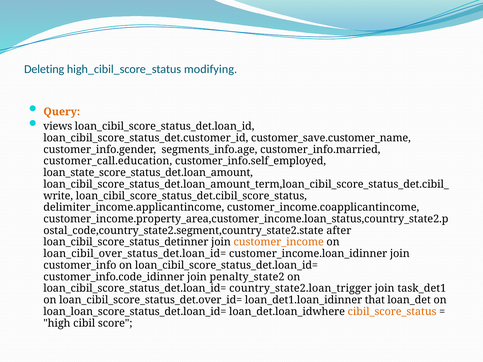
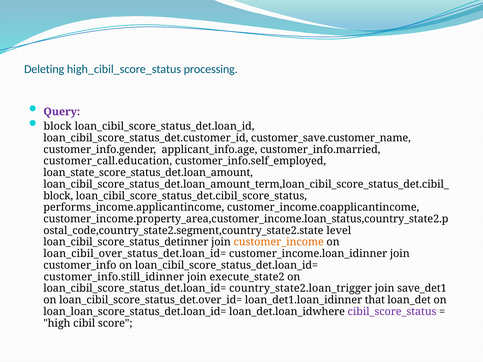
modifying: modifying -> processing
Query colour: orange -> purple
views at (58, 126): views -> block
segments_info.age: segments_info.age -> applicant_info.age
write at (58, 196): write -> block
delimiter_income.applicantincome: delimiter_income.applicantincome -> performs_income.applicantincome
after: after -> level
customer_info.code_idinner: customer_info.code_idinner -> customer_info.still_idinner
penalty_state2: penalty_state2 -> execute_state2
task_det1: task_det1 -> save_det1
cibil_score_status colour: orange -> purple
